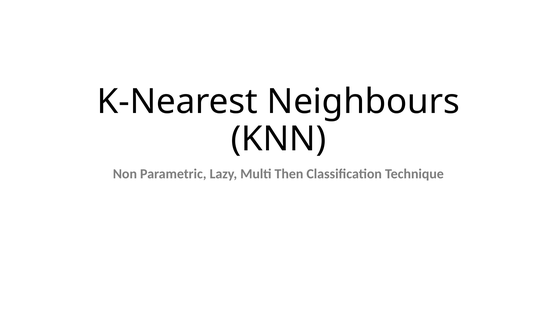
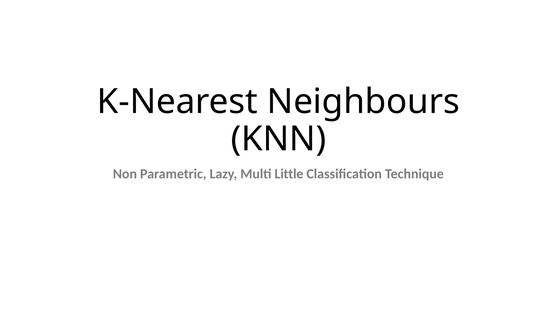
Then: Then -> Little
